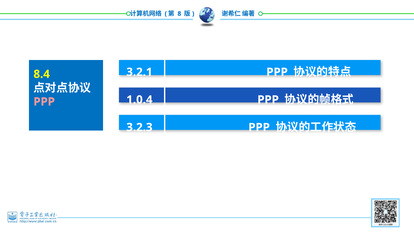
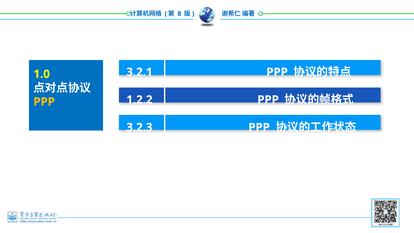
8.4: 8.4 -> 1.0
1.0.4: 1.0.4 -> 1.2.2
PPP at (44, 102) colour: pink -> yellow
